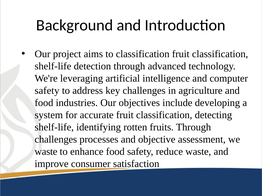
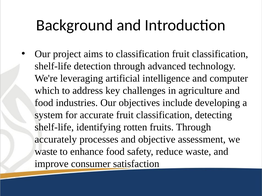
safety at (47, 91): safety -> which
challenges at (56, 140): challenges -> accurately
